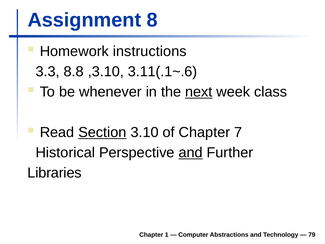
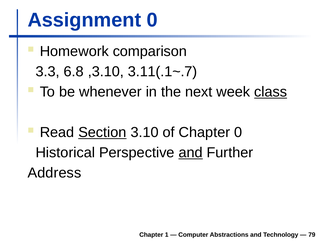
Assignment 8: 8 -> 0
instructions: instructions -> comparison
8.8: 8.8 -> 6.8
3.11(.1~.6: 3.11(.1~.6 -> 3.11(.1~.7
next underline: present -> none
class underline: none -> present
Chapter 7: 7 -> 0
Libraries: Libraries -> Address
